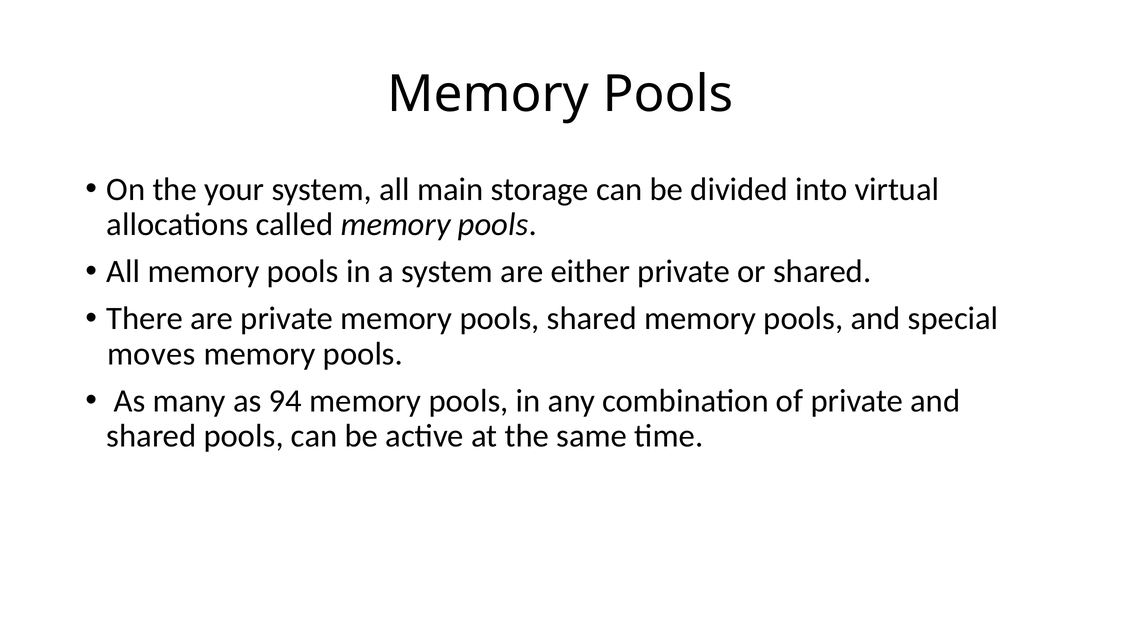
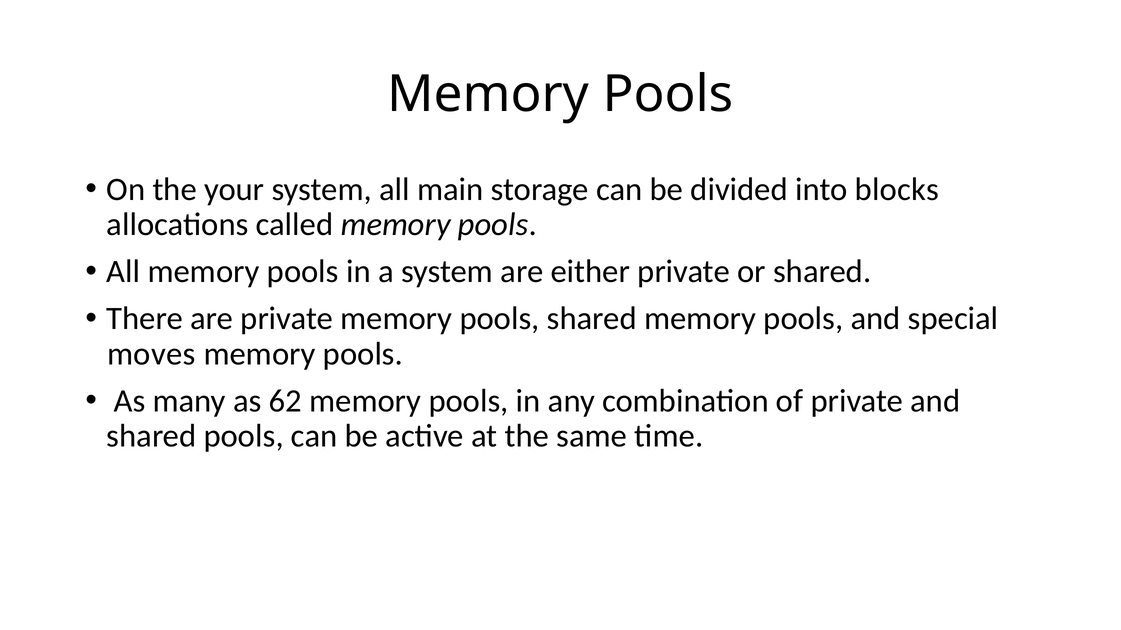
virtual: virtual -> blocks
94: 94 -> 62
